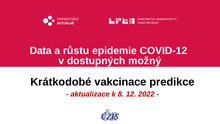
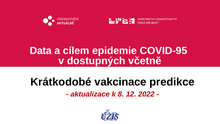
růstu: růstu -> cílem
COVID-12: COVID-12 -> COVID-95
možný: možný -> včetně
